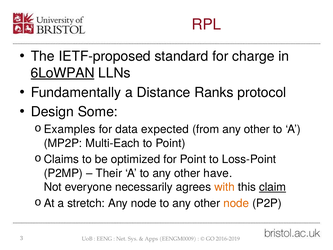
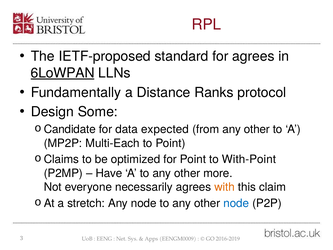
for charge: charge -> agrees
Examples: Examples -> Candidate
Loss-Point: Loss-Point -> With-Point
Their: Their -> Have
have: have -> more
claim underline: present -> none
node at (236, 203) colour: orange -> blue
